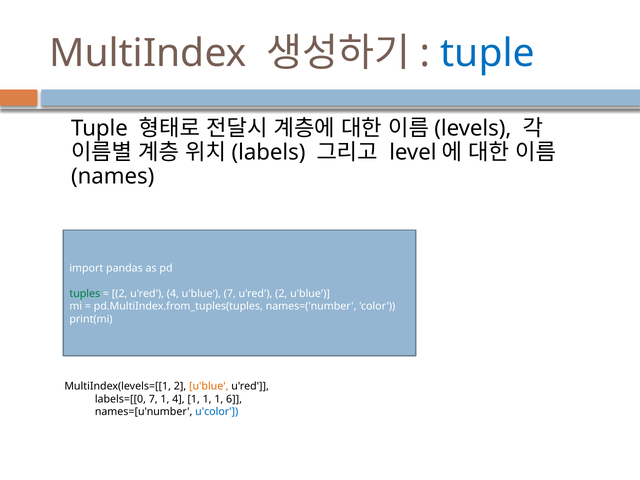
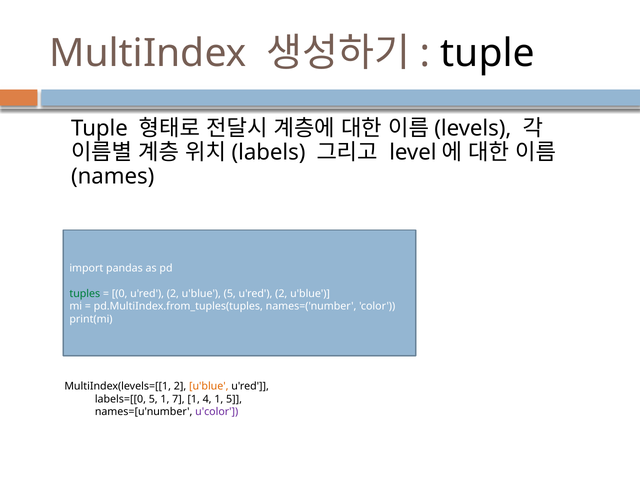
tuple at (487, 53) colour: blue -> black
2 at (120, 294): 2 -> 0
4 at (173, 294): 4 -> 2
u'blue 7: 7 -> 5
labels=[[0 7: 7 -> 5
1 4: 4 -> 7
1 at (207, 399): 1 -> 4
1 6: 6 -> 5
u'color colour: blue -> purple
